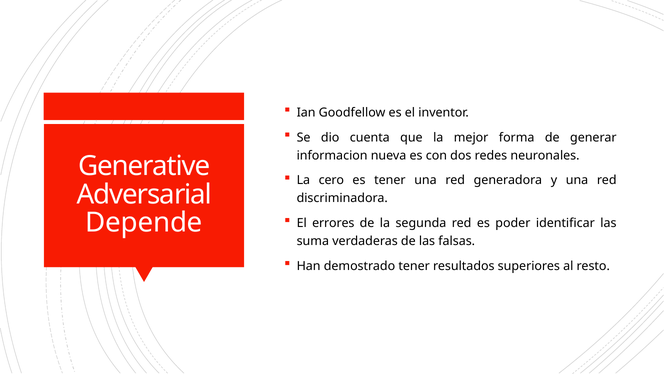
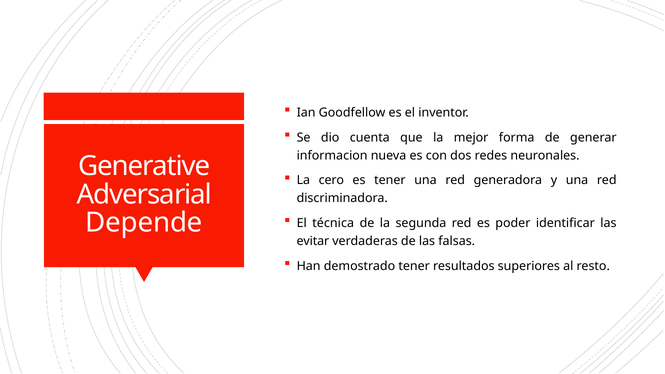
errores: errores -> técnica
suma: suma -> evitar
